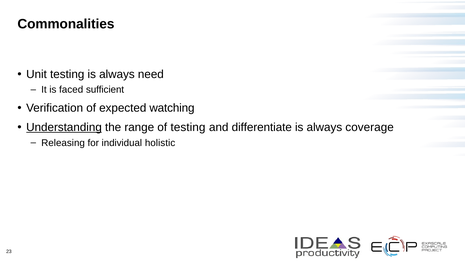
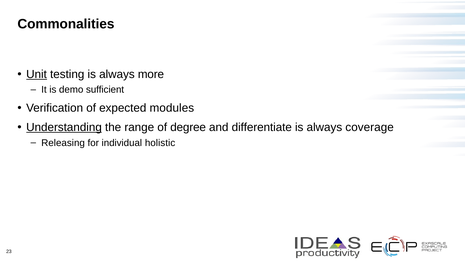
Unit underline: none -> present
need: need -> more
faced: faced -> demo
watching: watching -> modules
of testing: testing -> degree
